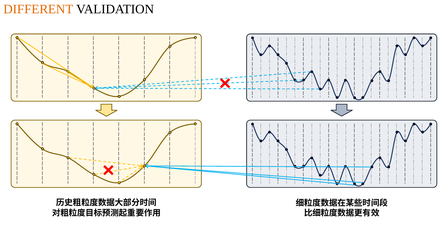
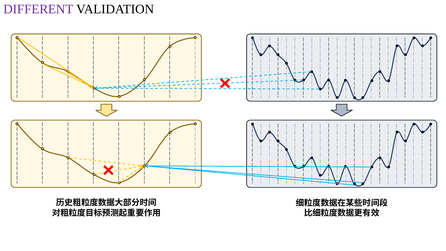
DIFFERENT colour: orange -> purple
